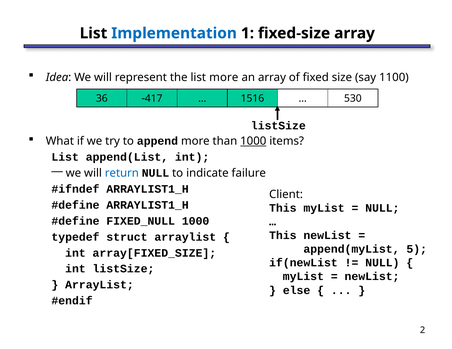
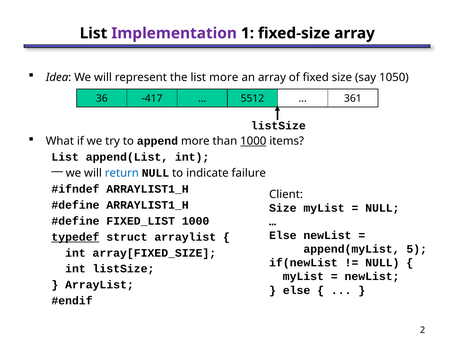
Implementation colour: blue -> purple
1100: 1100 -> 1050
1516: 1516 -> 5512
530: 530 -> 361
This at (283, 208): This -> Size
FIXED_NULL: FIXED_NULL -> FIXED_LIST
This at (283, 236): This -> Else
typedef underline: none -> present
